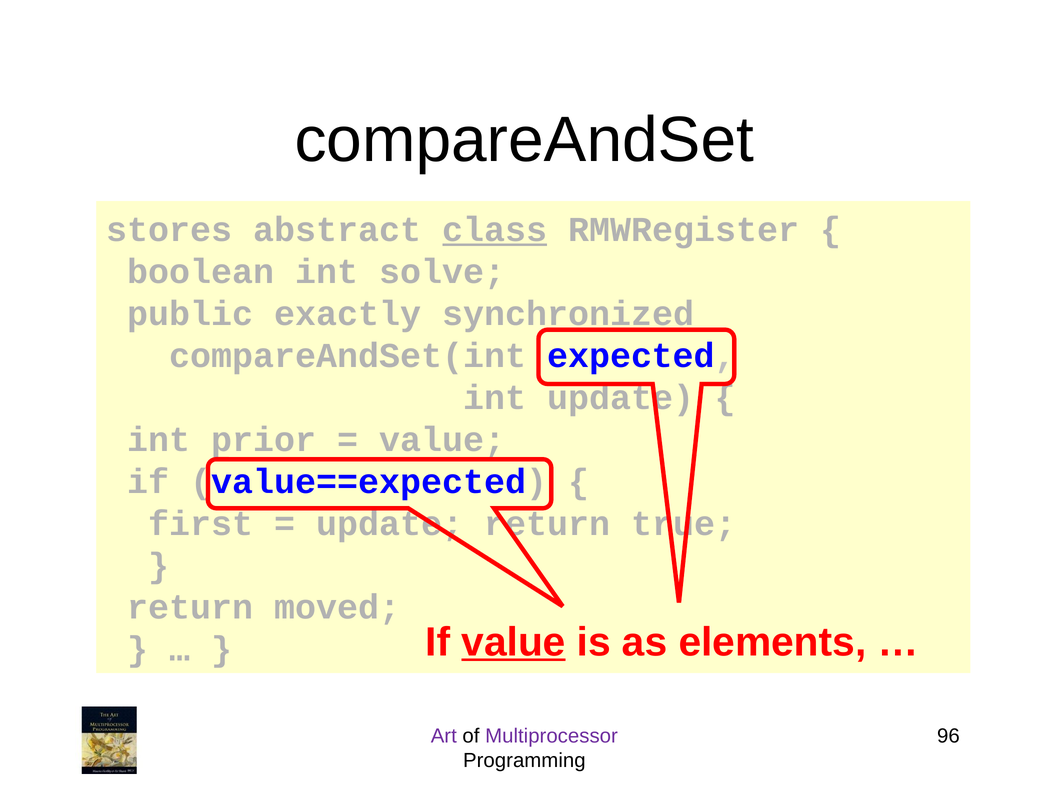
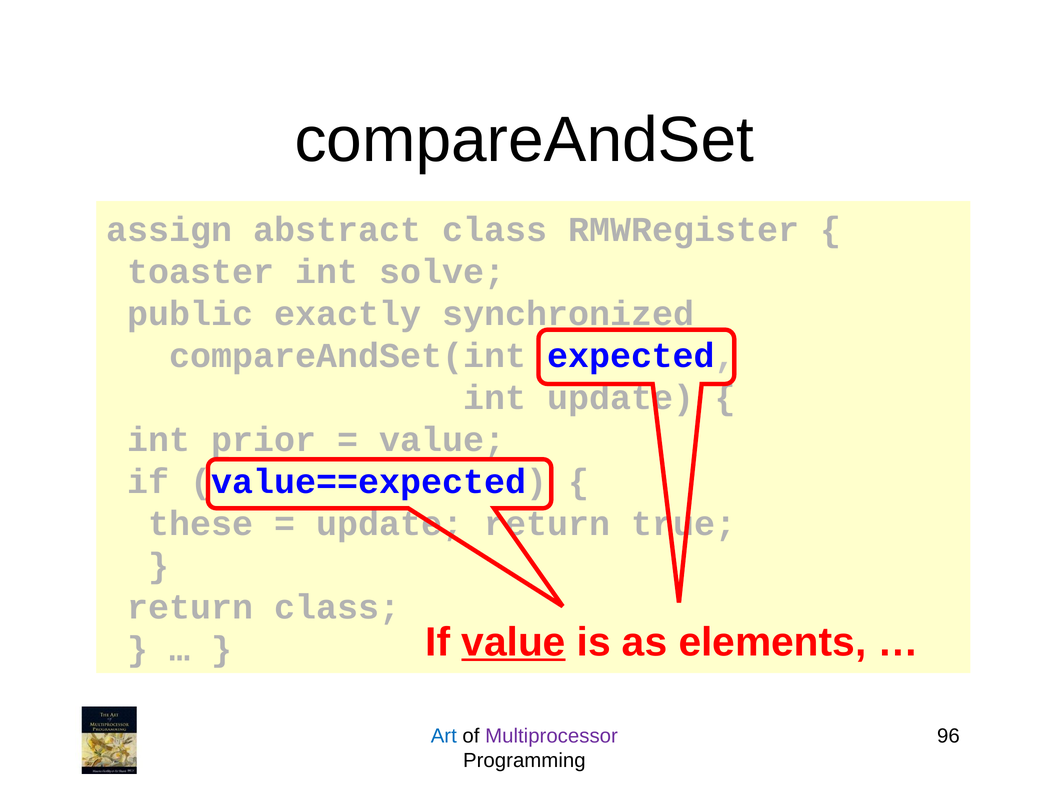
stores: stores -> assign
class at (495, 230) underline: present -> none
boolean: boolean -> toaster
first: first -> these
return moved: moved -> class
Art colour: purple -> blue
